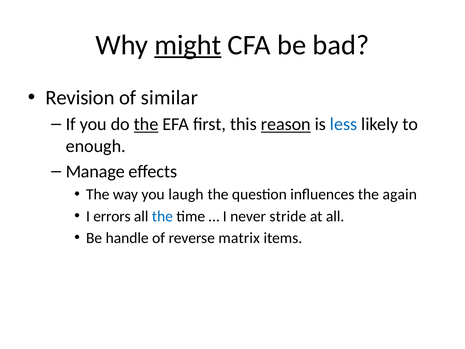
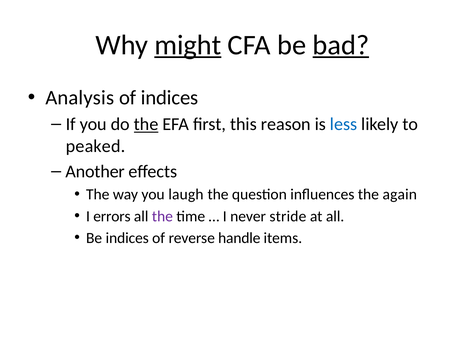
bad underline: none -> present
Revision: Revision -> Analysis
of similar: similar -> indices
reason underline: present -> none
enough: enough -> peaked
Manage: Manage -> Another
the at (162, 216) colour: blue -> purple
Be handle: handle -> indices
matrix: matrix -> handle
